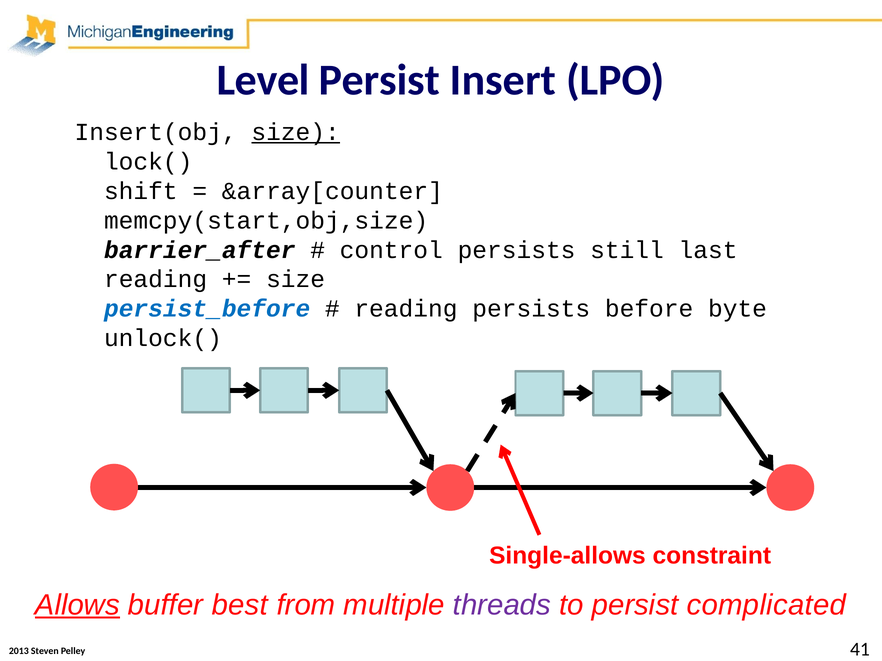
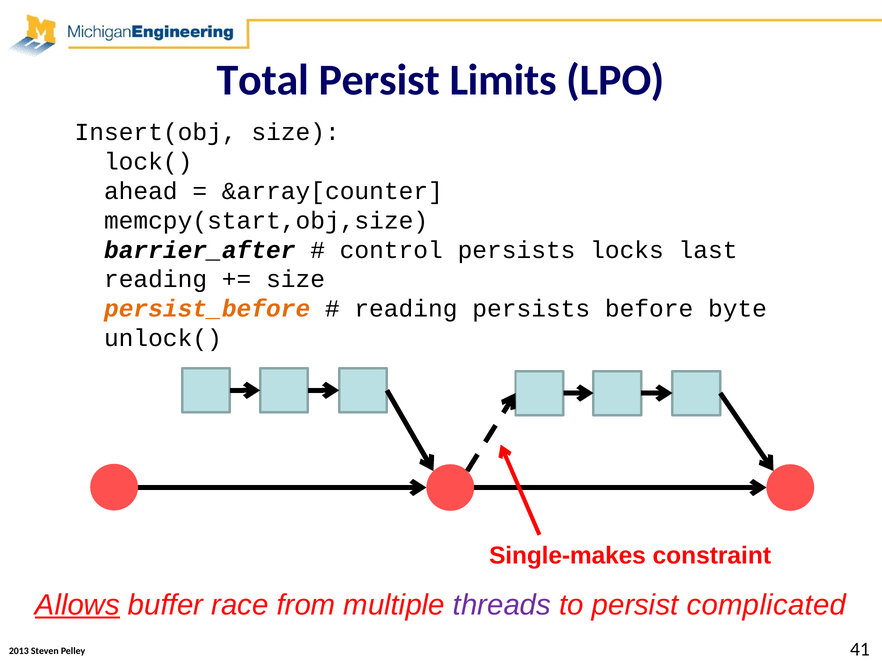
Level: Level -> Total
Insert: Insert -> Limits
size at (296, 133) underline: present -> none
shift: shift -> ahead
still: still -> locks
persist_before colour: blue -> orange
Single-allows: Single-allows -> Single-makes
best: best -> race
